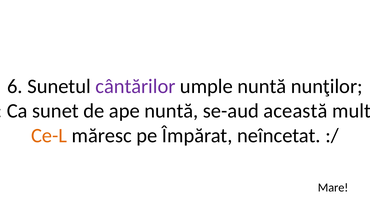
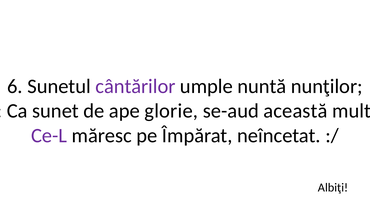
ape nuntă: nuntă -> glorie
Ce-L colour: orange -> purple
Mare: Mare -> Albiţi
